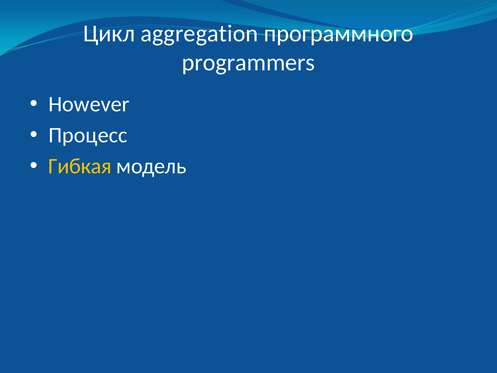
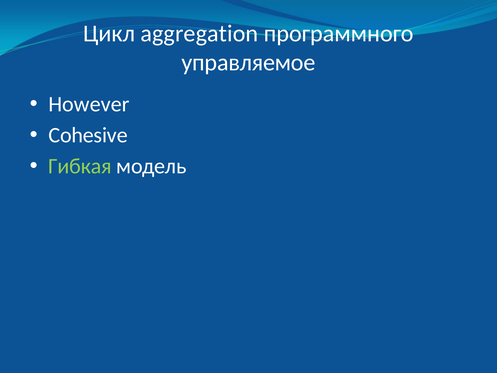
programmers: programmers -> управляемое
Процесс: Процесс -> Cohesive
Гибкая colour: yellow -> light green
